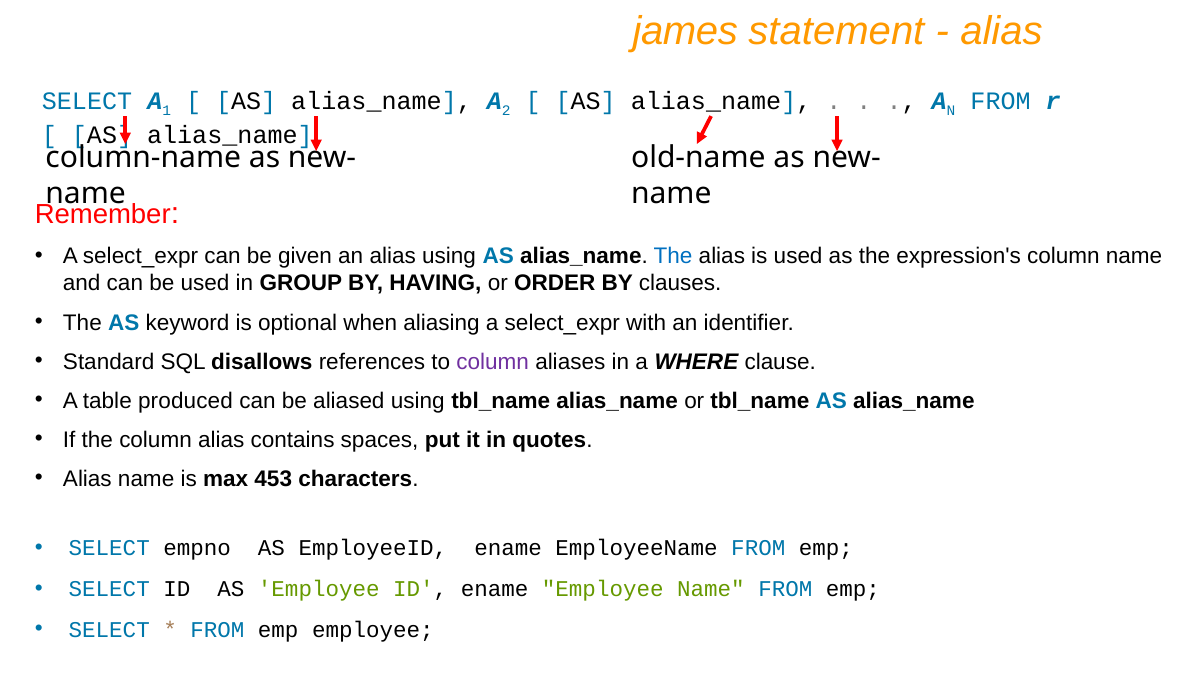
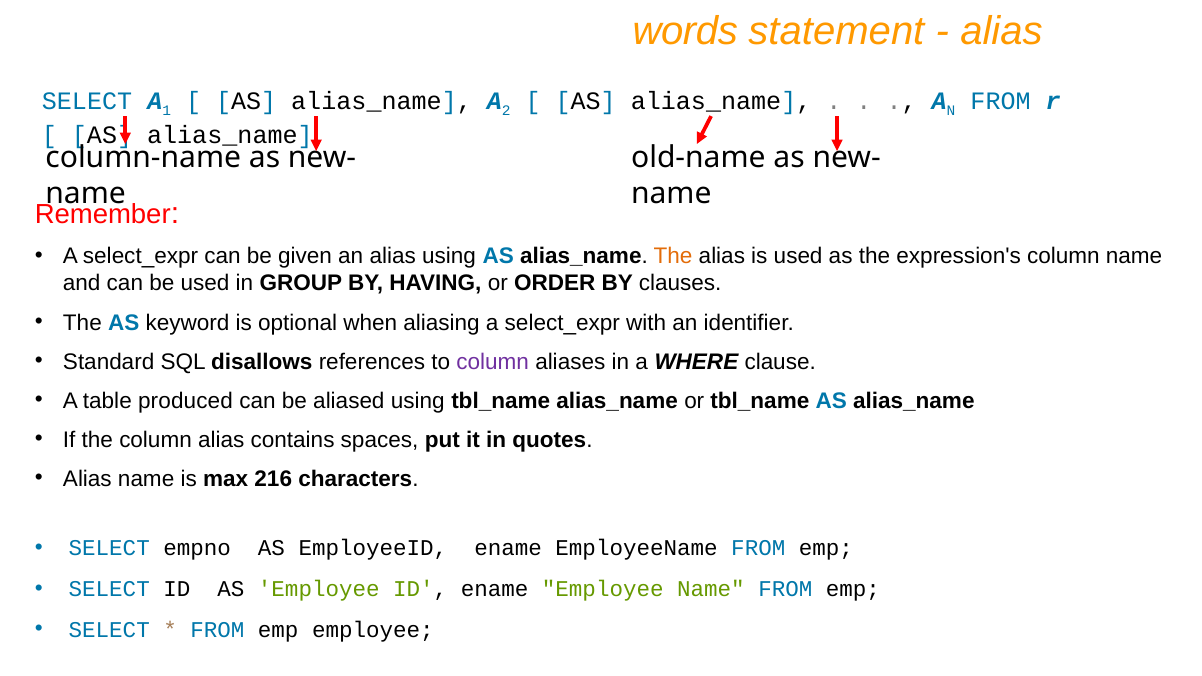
james: james -> words
The at (673, 257) colour: blue -> orange
453: 453 -> 216
